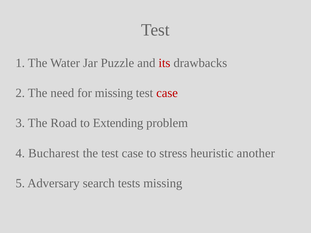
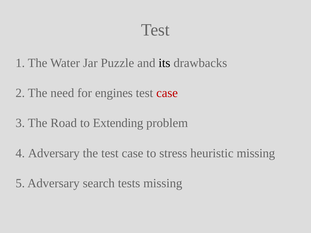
its colour: red -> black
for missing: missing -> engines
4 Bucharest: Bucharest -> Adversary
heuristic another: another -> missing
